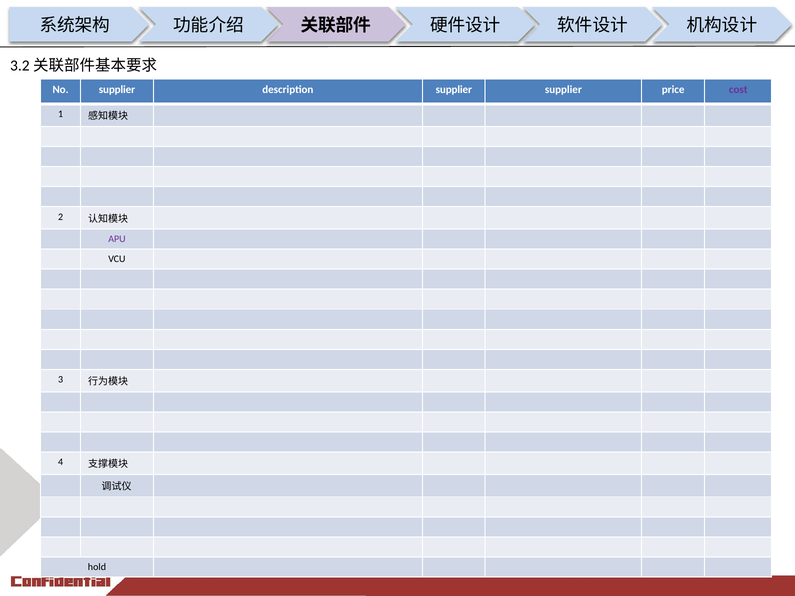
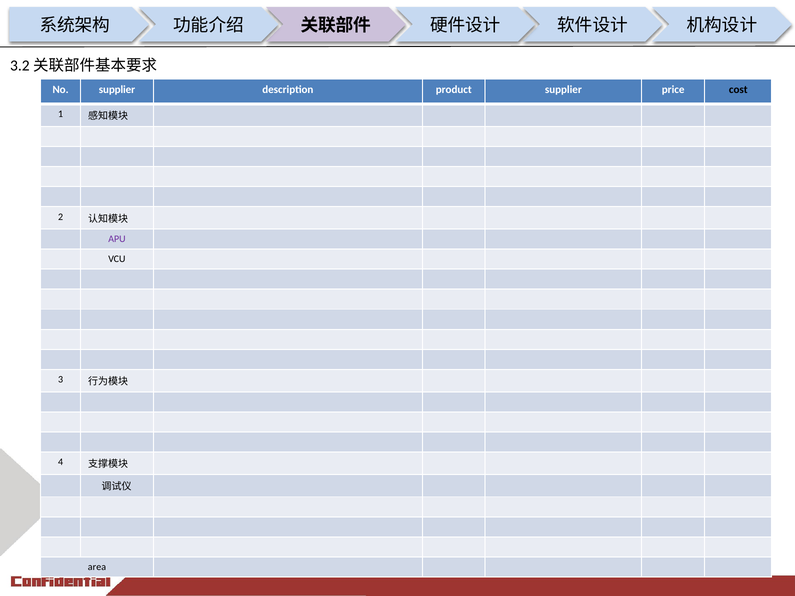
description supplier: supplier -> product
cost colour: purple -> black
hold: hold -> area
